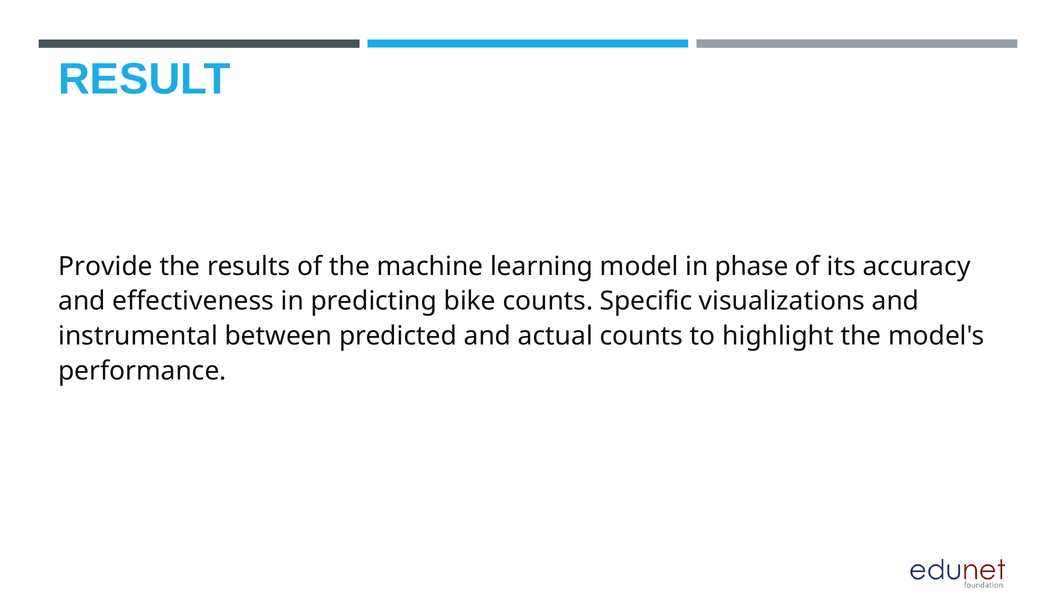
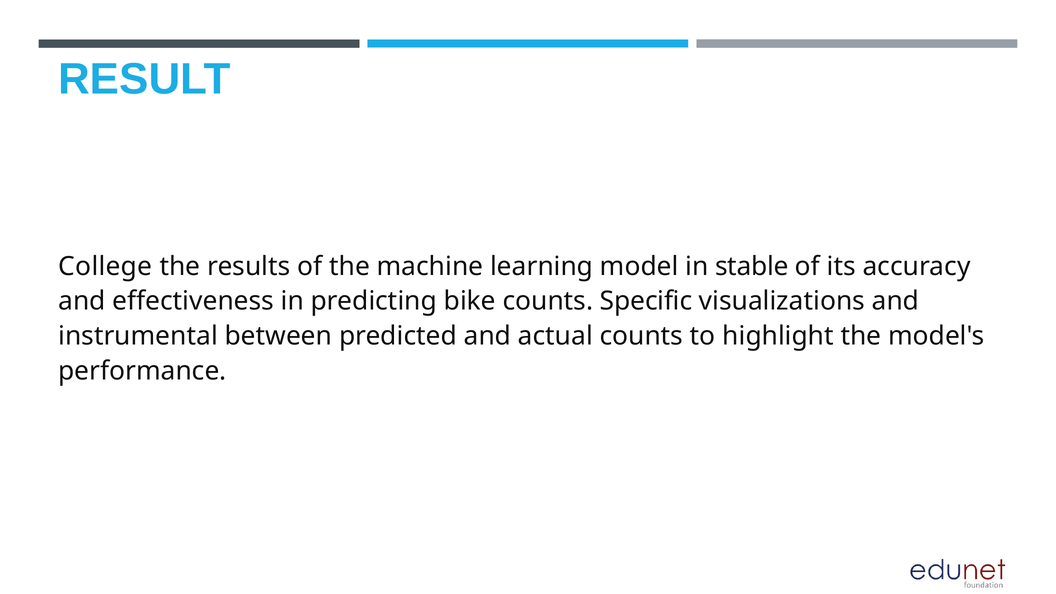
Provide: Provide -> College
phase: phase -> stable
